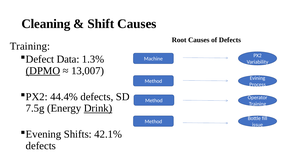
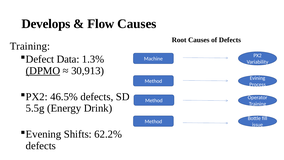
Cleaning: Cleaning -> Develops
Shift: Shift -> Flow
13,007: 13,007 -> 30,913
44.4%: 44.4% -> 46.5%
7.5g: 7.5g -> 5.5g
Drink underline: present -> none
42.1%: 42.1% -> 62.2%
